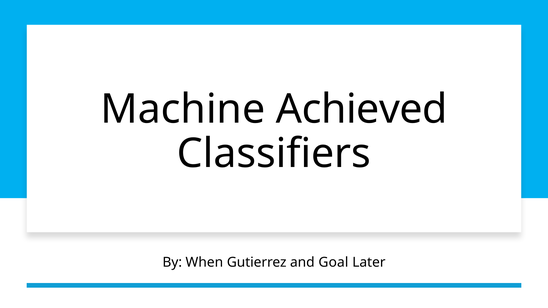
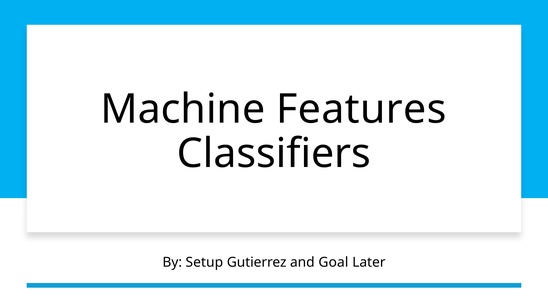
Achieved: Achieved -> Features
When: When -> Setup
